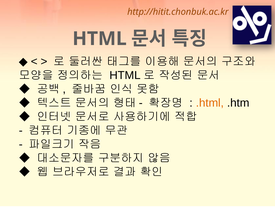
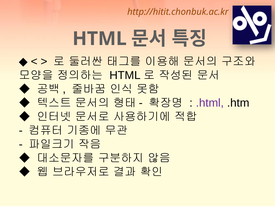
.html colour: orange -> purple
